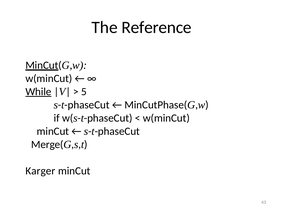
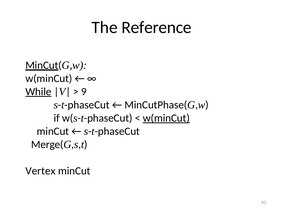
5: 5 -> 9
w(minCut at (166, 118) underline: none -> present
Karger: Karger -> Vertex
